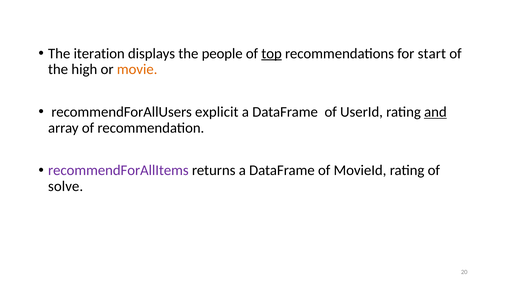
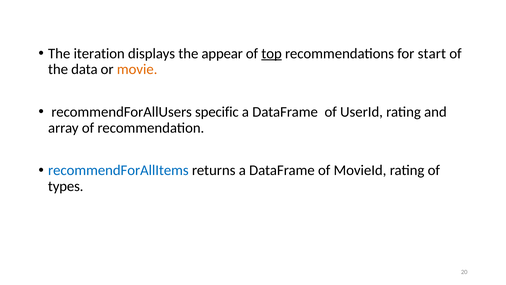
people: people -> appear
high: high -> data
explicit: explicit -> specific
and underline: present -> none
recommendForAllItems colour: purple -> blue
solve: solve -> types
